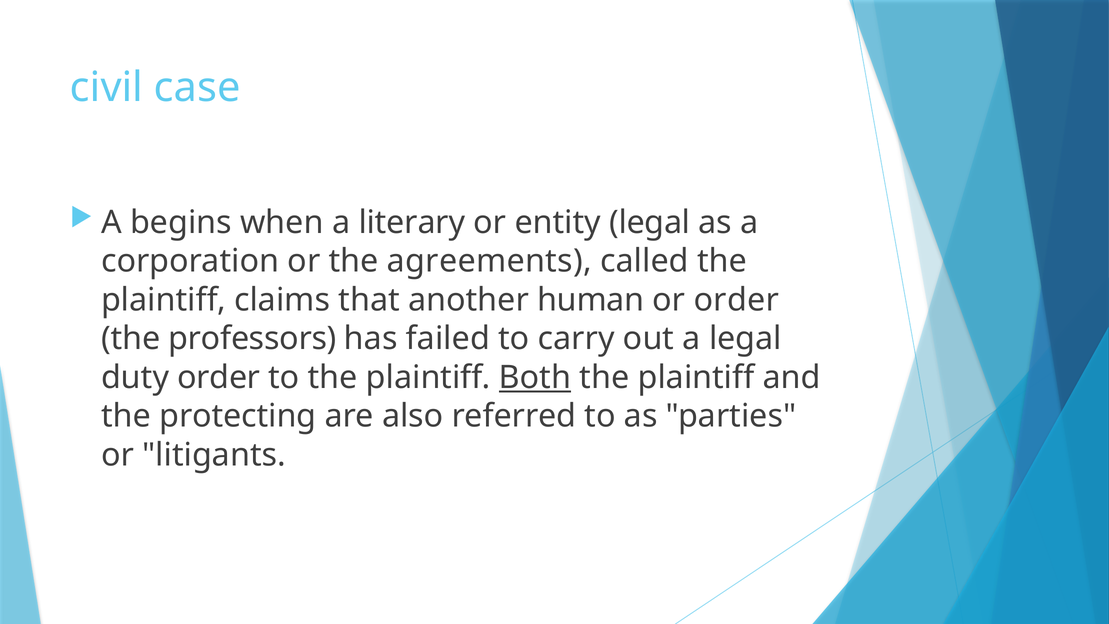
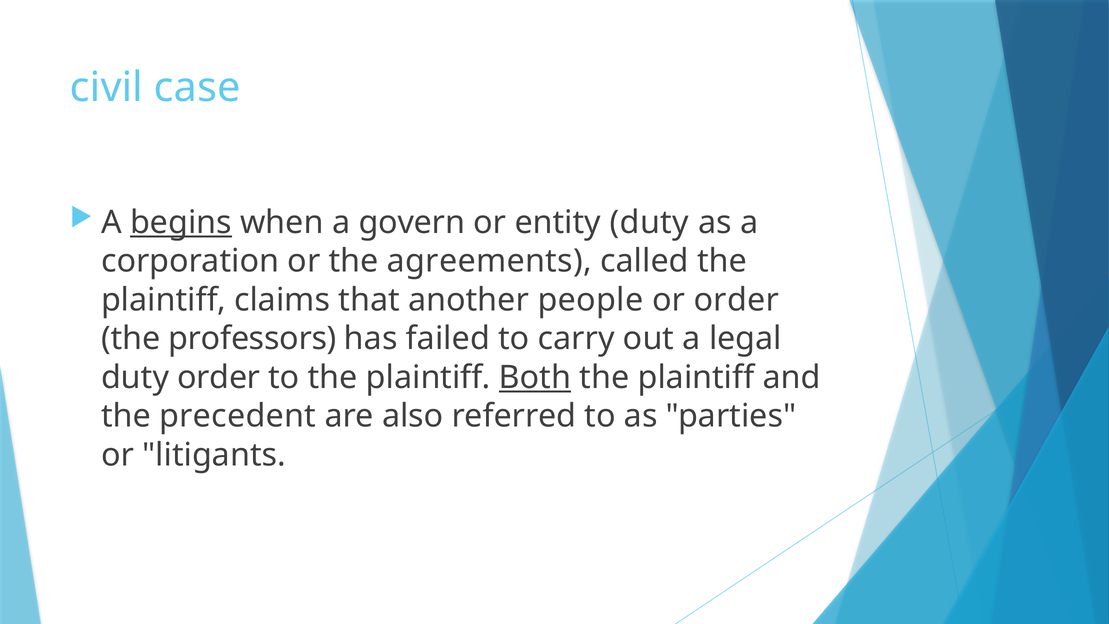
begins underline: none -> present
literary: literary -> govern
entity legal: legal -> duty
human: human -> people
protecting: protecting -> precedent
